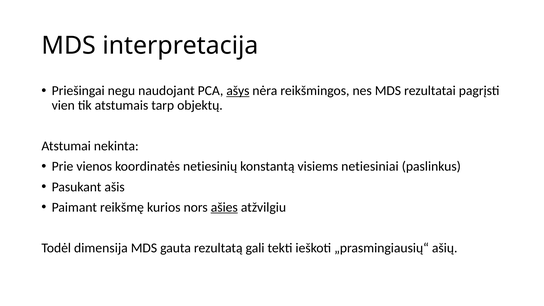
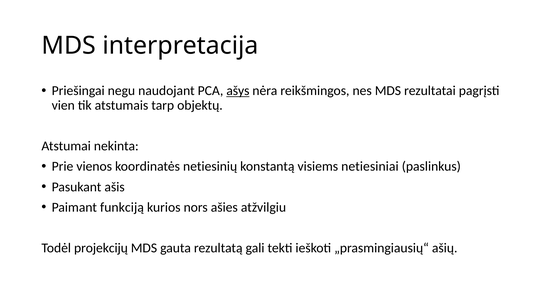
reikšmę: reikšmę -> funkciją
ašies underline: present -> none
dimensija: dimensija -> projekcijų
